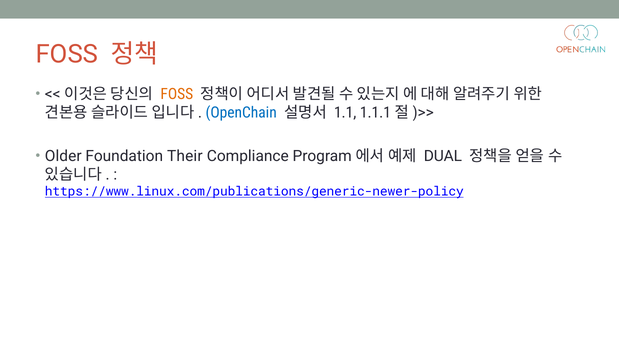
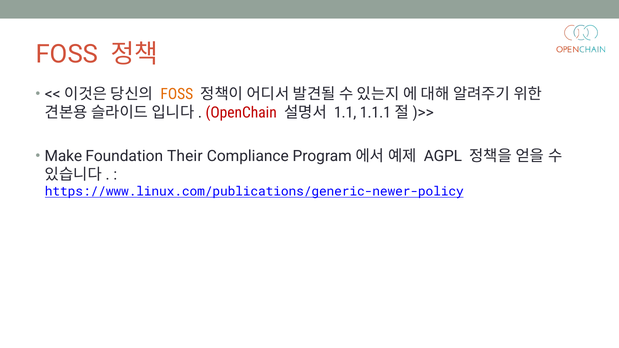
OpenChain colour: blue -> red
Older: Older -> Make
DUAL: DUAL -> AGPL
